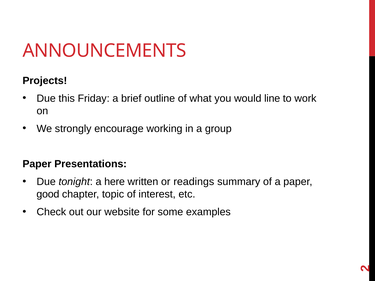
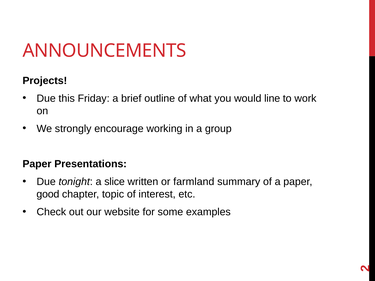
here: here -> slice
readings: readings -> farmland
